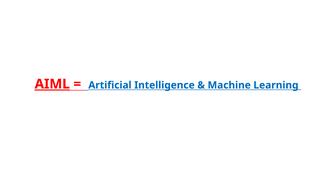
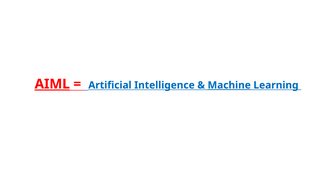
Machine underline: none -> present
